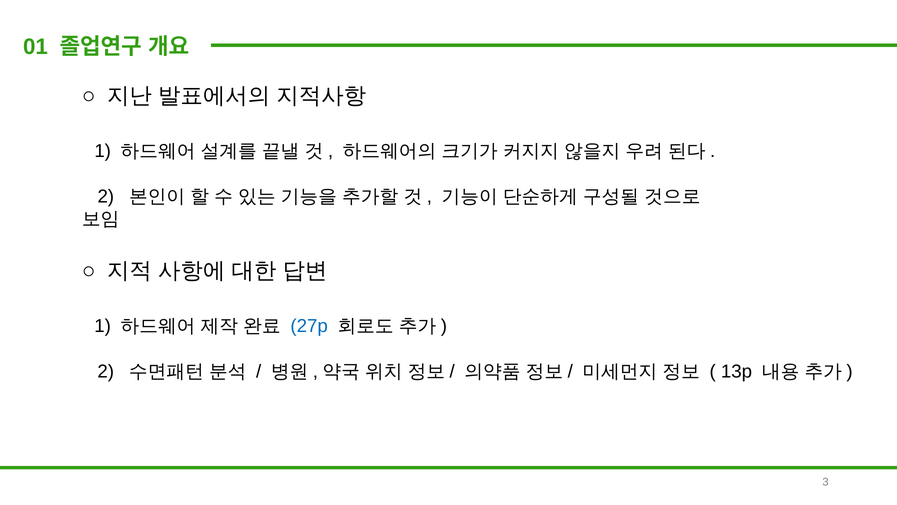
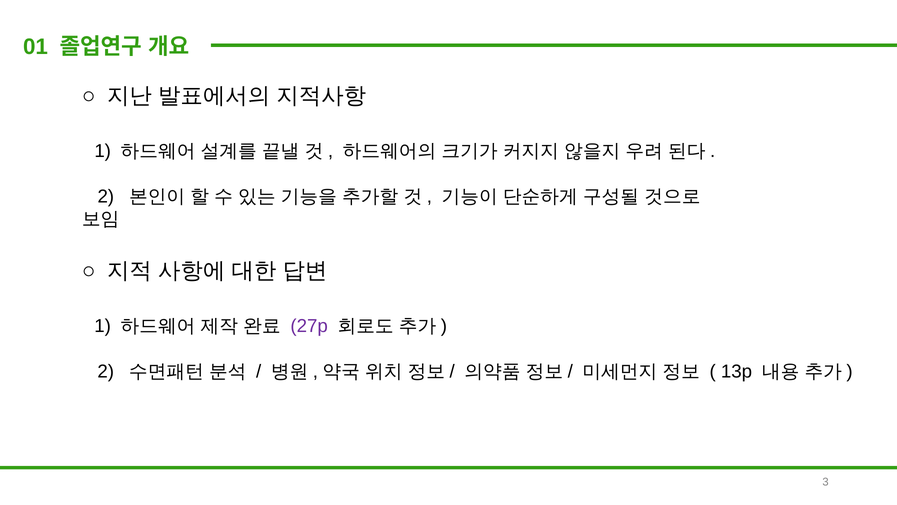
27p colour: blue -> purple
